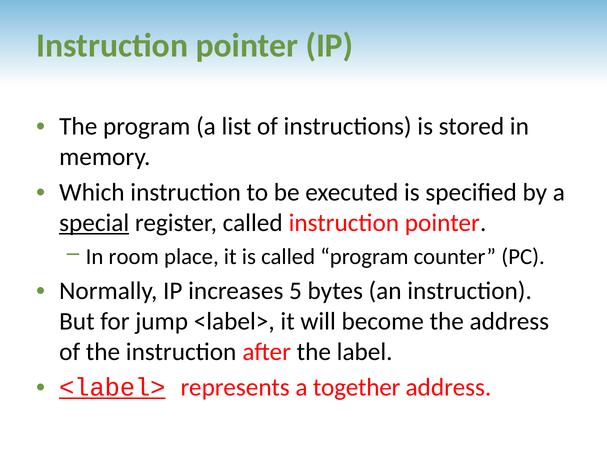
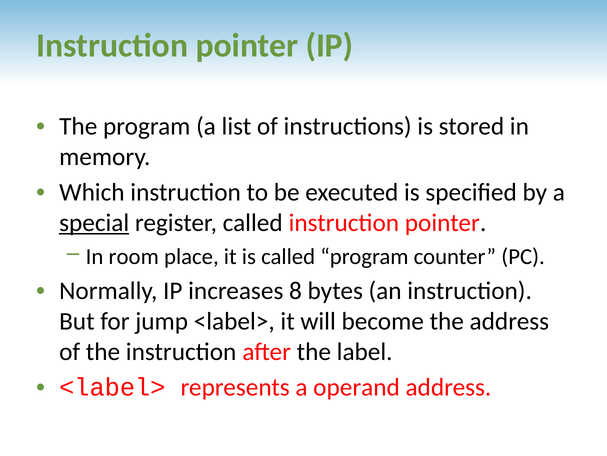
5: 5 -> 8
<label> at (112, 387) underline: present -> none
together: together -> operand
